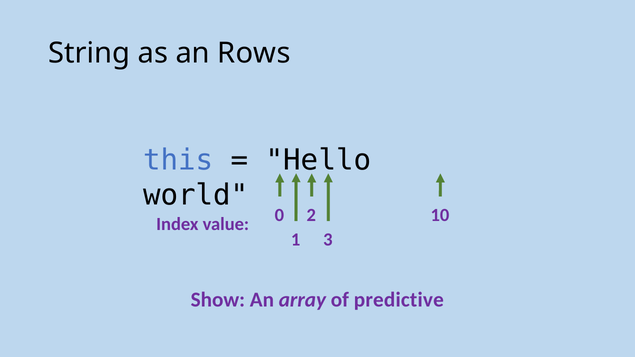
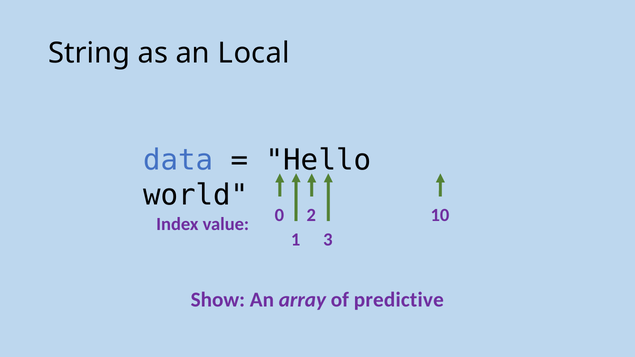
Rows: Rows -> Local
this: this -> data
